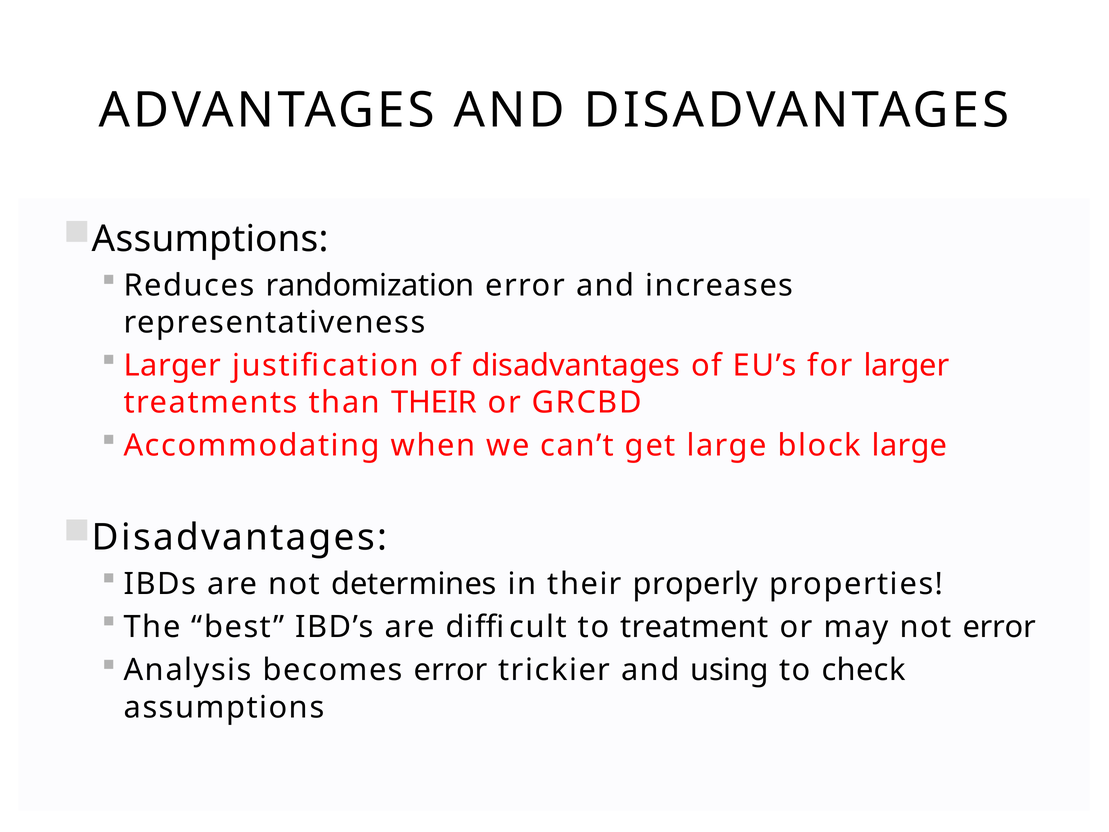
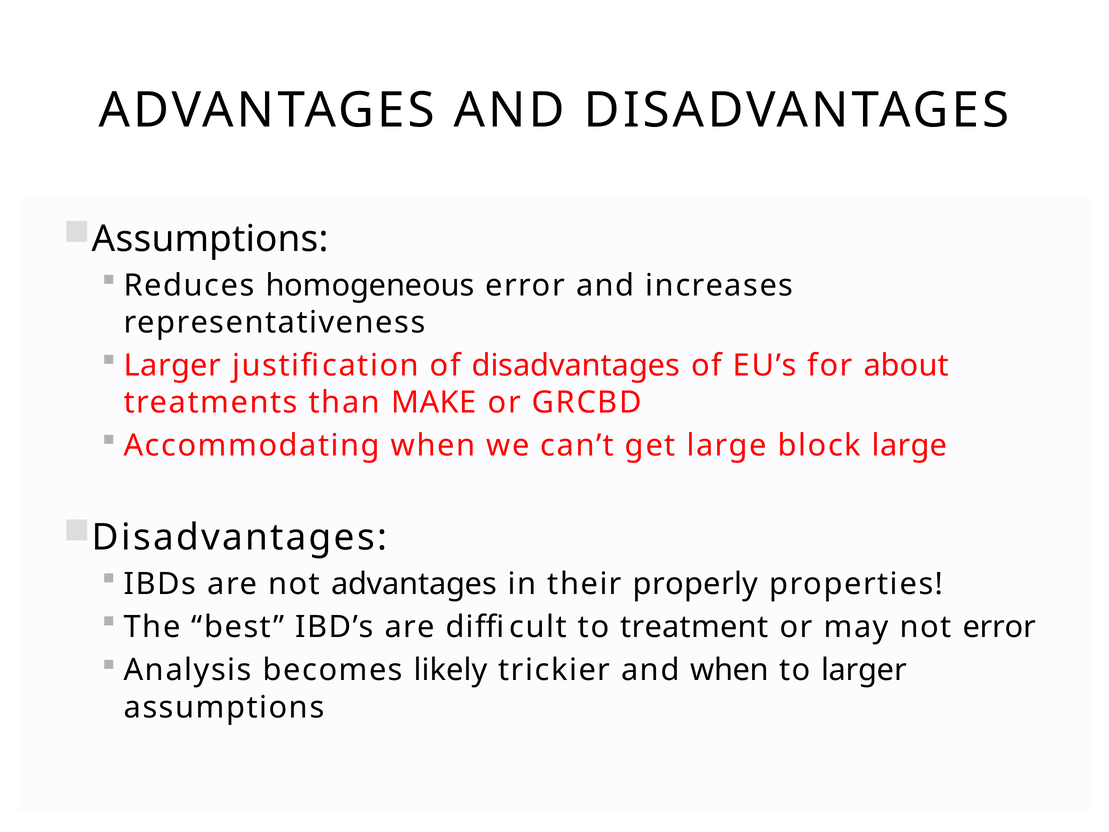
randomization: randomization -> homogeneous
for larger: larger -> about
than THEIR: THEIR -> MAKE
not determines: determines -> advantages
becomes error: error -> likely
and using: using -> when
to check: check -> larger
